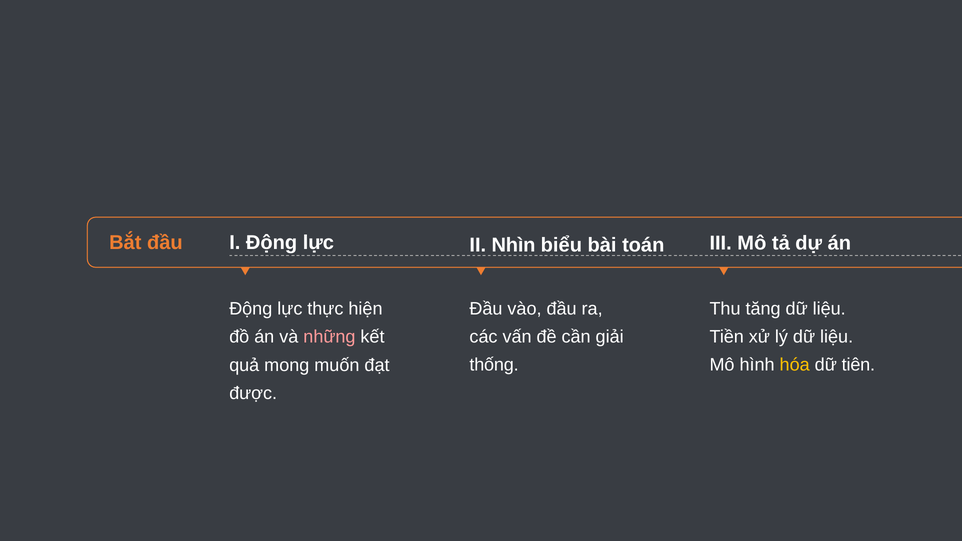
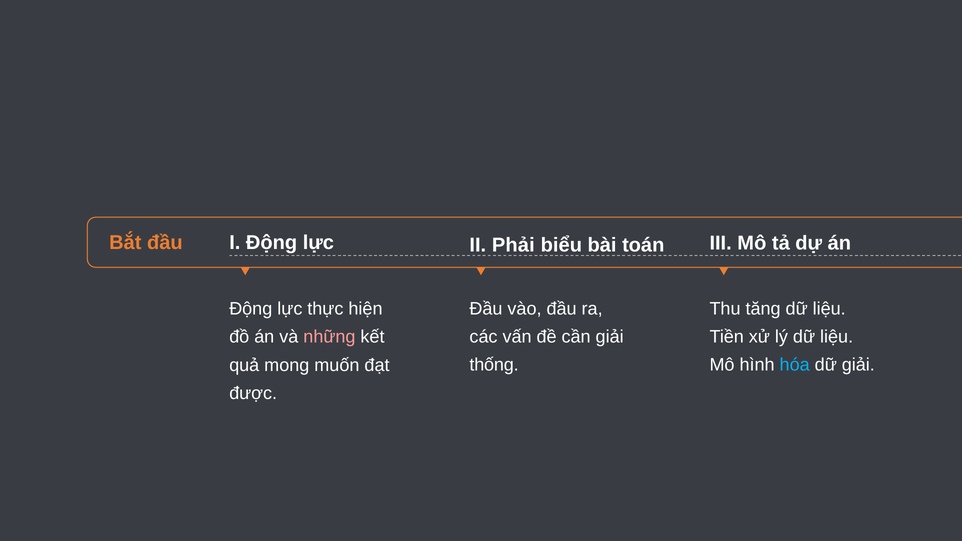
Nhìn: Nhìn -> Phải
hóa colour: yellow -> light blue
dữ tiên: tiên -> giải
